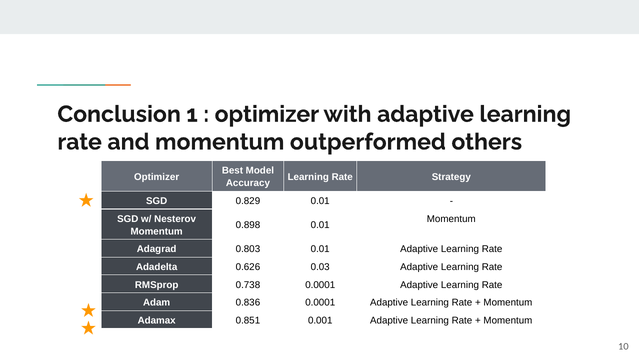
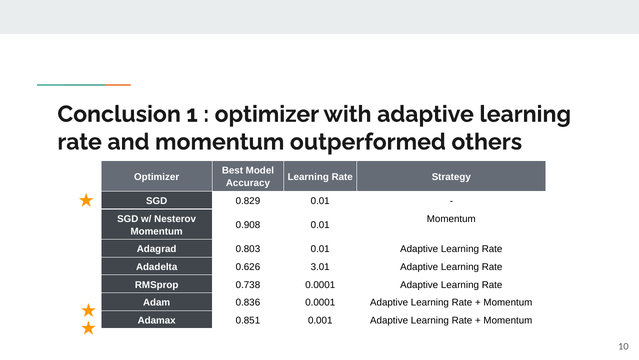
0.898: 0.898 -> 0.908
0.03: 0.03 -> 3.01
